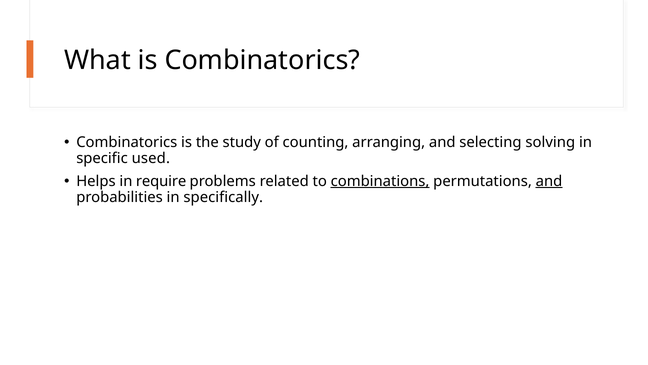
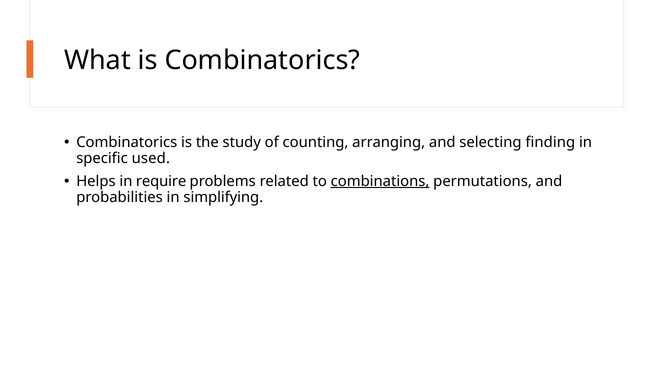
solving: solving -> finding
and at (549, 181) underline: present -> none
specifically: specifically -> simplifying
